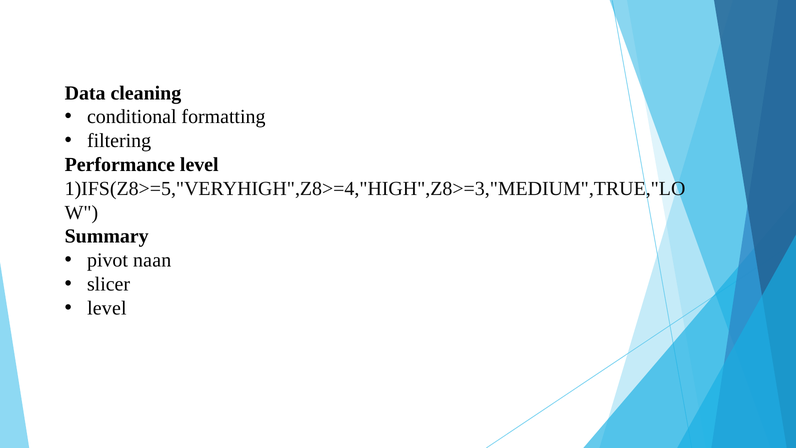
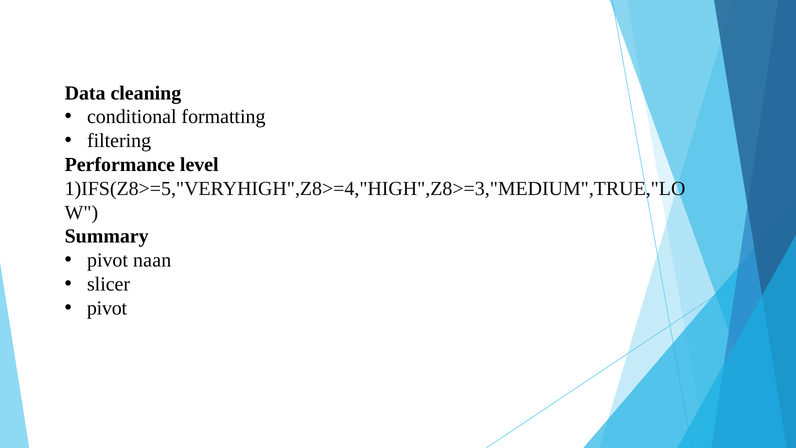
level at (107, 308): level -> pivot
